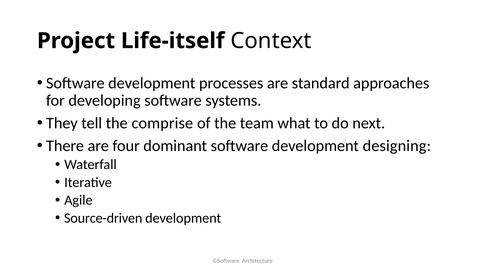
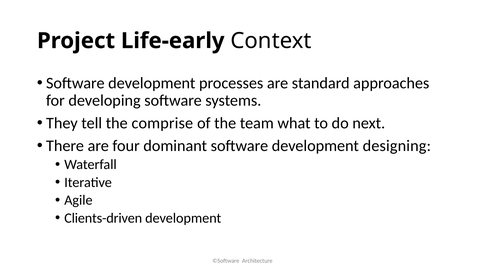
Life-itself: Life-itself -> Life-early
Source-driven: Source-driven -> Clients-driven
